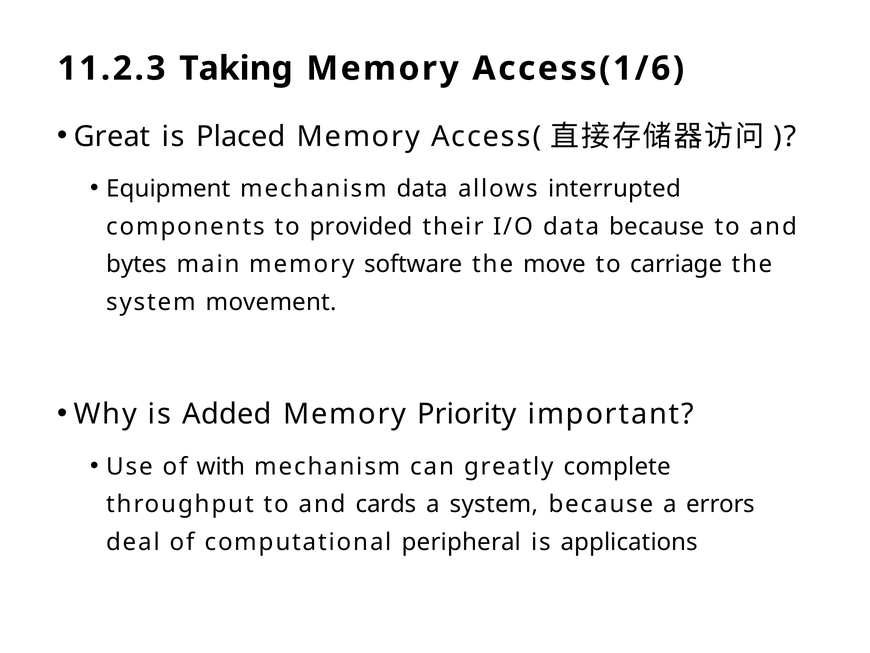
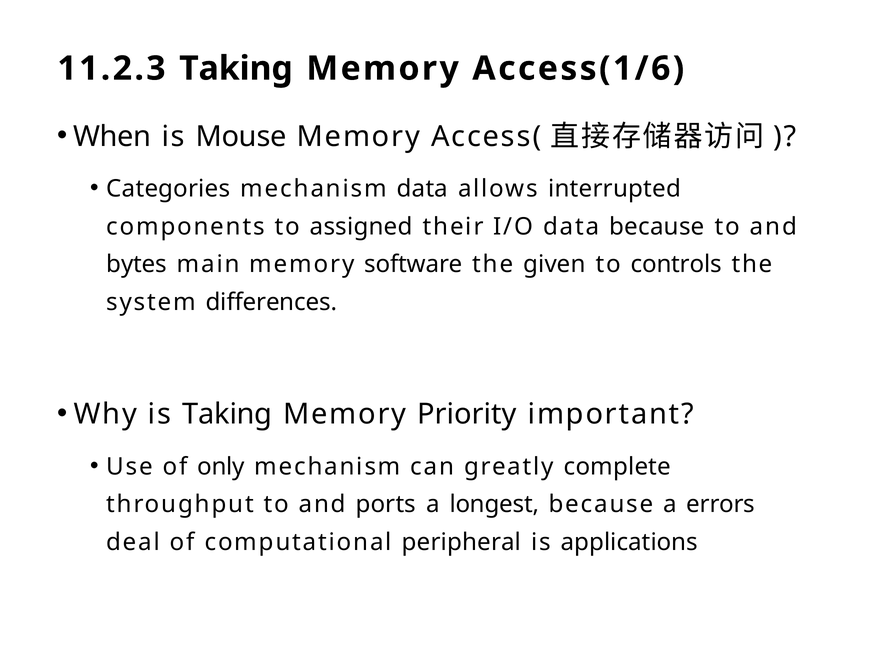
Great: Great -> When
Placed: Placed -> Mouse
Equipment: Equipment -> Categories
provided: provided -> assigned
move: move -> given
carriage: carriage -> controls
movement: movement -> differences
is Added: Added -> Taking
with: with -> only
cards: cards -> ports
a system: system -> longest
